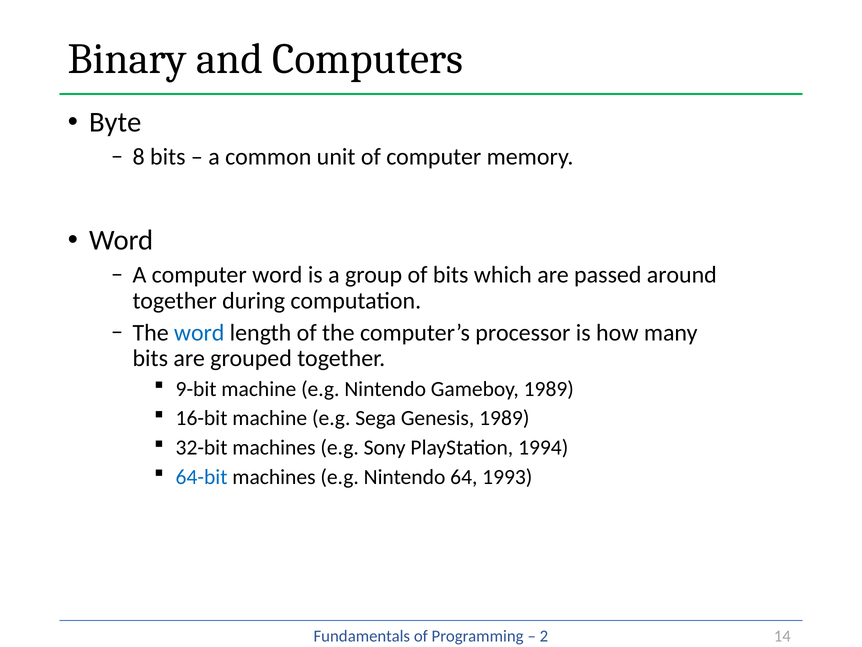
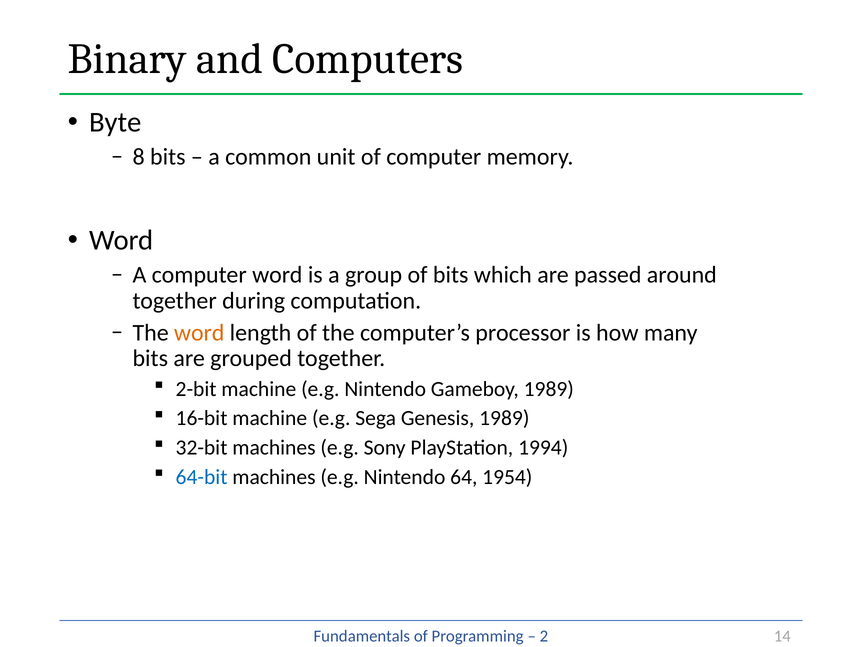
word at (199, 332) colour: blue -> orange
9-bit: 9-bit -> 2-bit
1993: 1993 -> 1954
